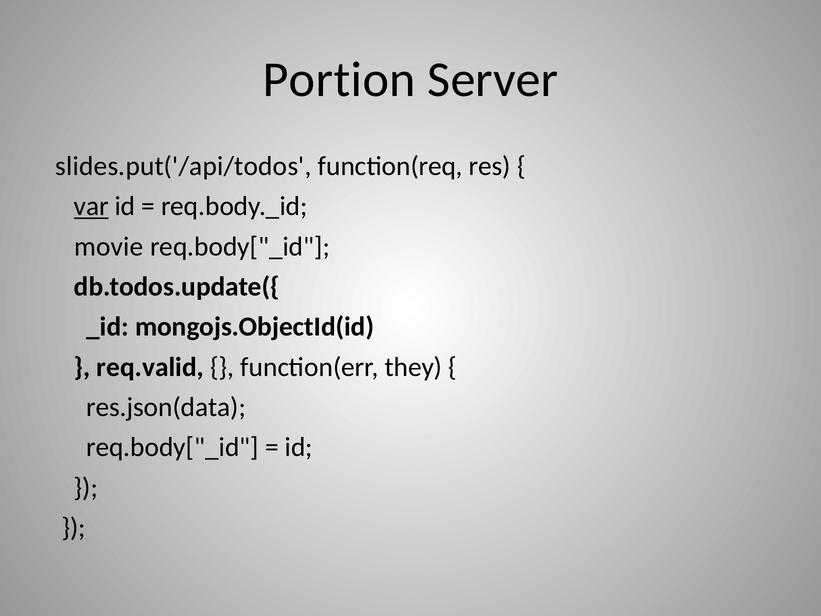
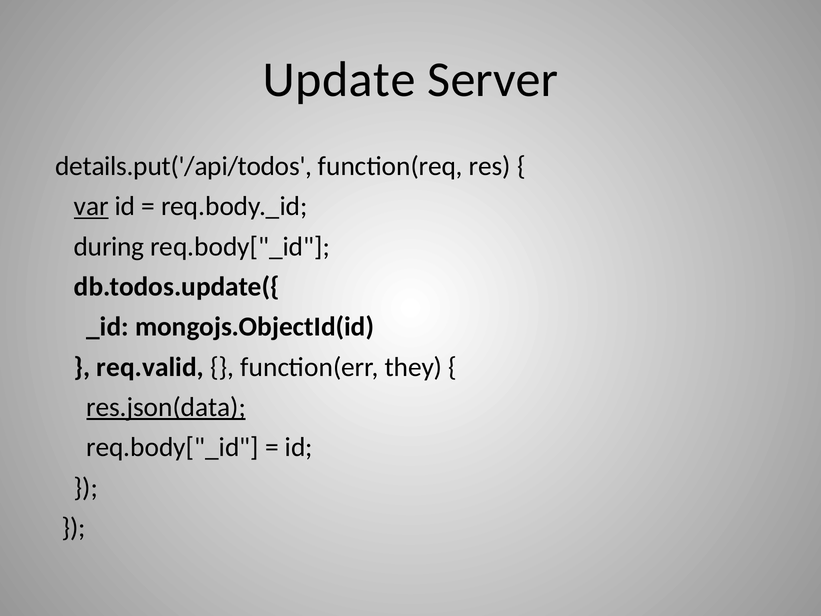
Portion: Portion -> Update
slides.put('/api/todos: slides.put('/api/todos -> details.put('/api/todos
movie: movie -> during
res.json(data underline: none -> present
